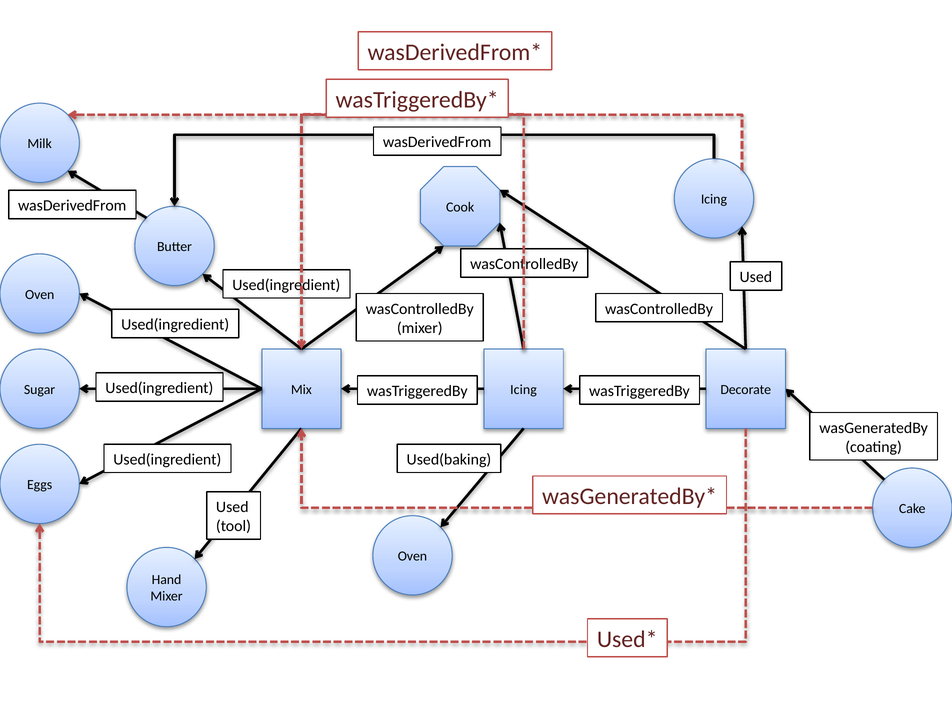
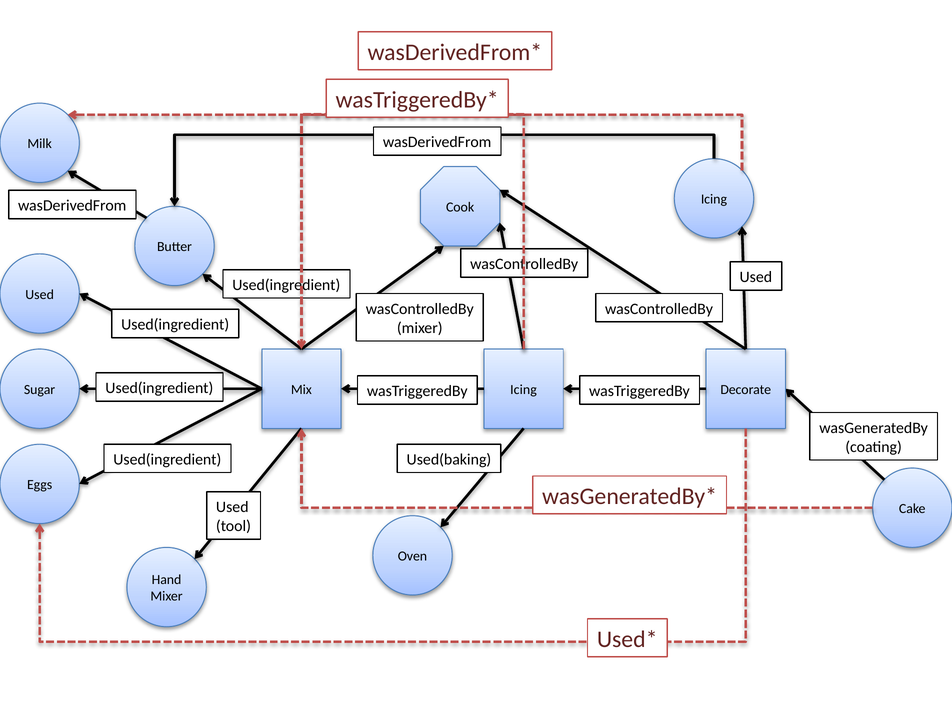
Oven at (40, 294): Oven -> Used
